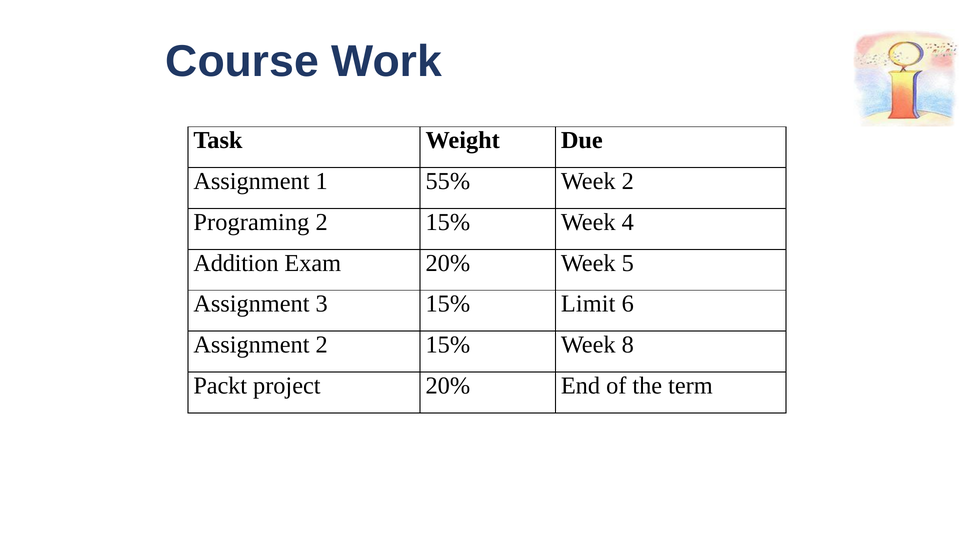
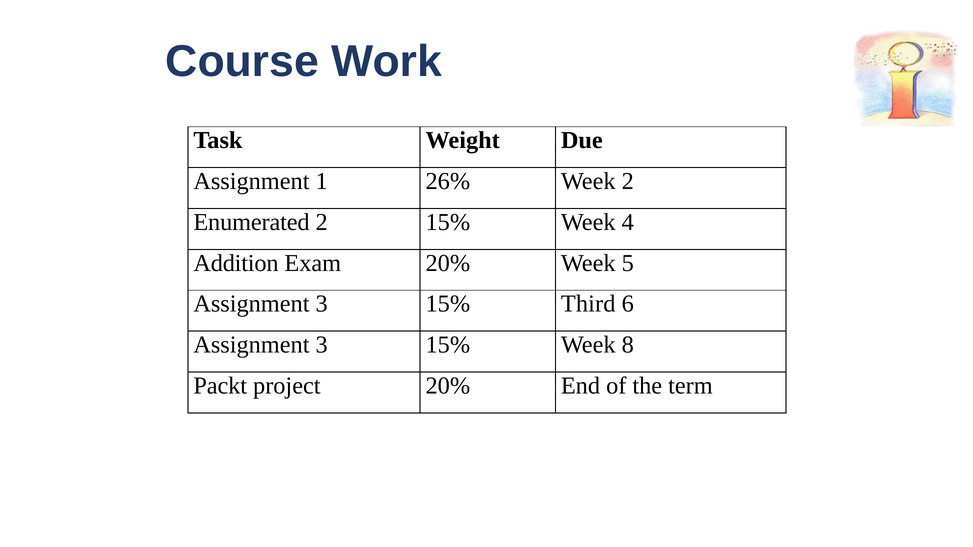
55%: 55% -> 26%
Programing: Programing -> Enumerated
Limit: Limit -> Third
2 at (322, 345): 2 -> 3
